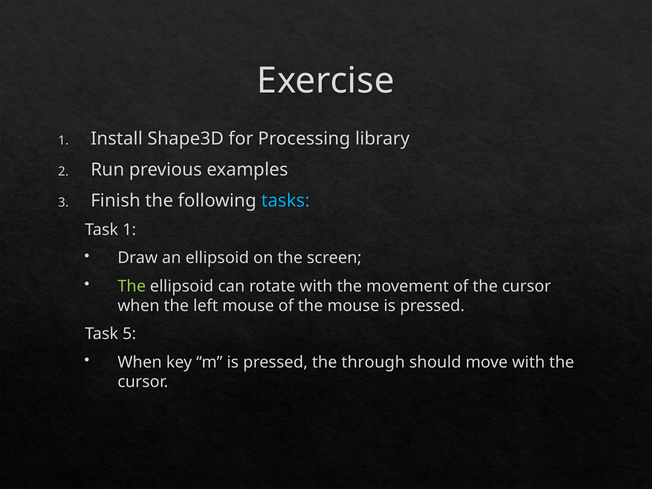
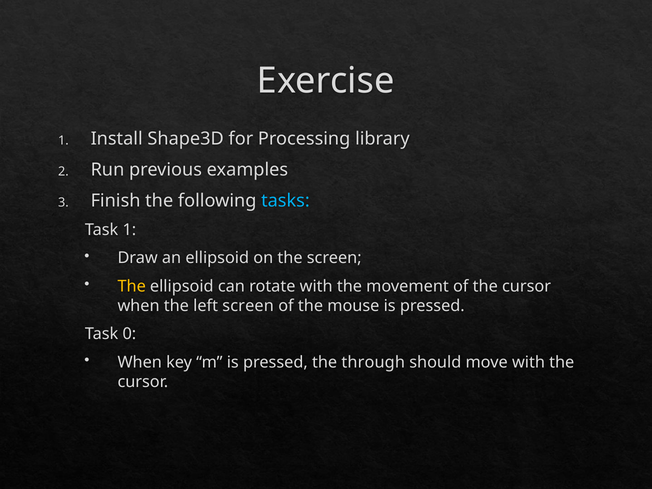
The at (132, 286) colour: light green -> yellow
left mouse: mouse -> screen
5: 5 -> 0
